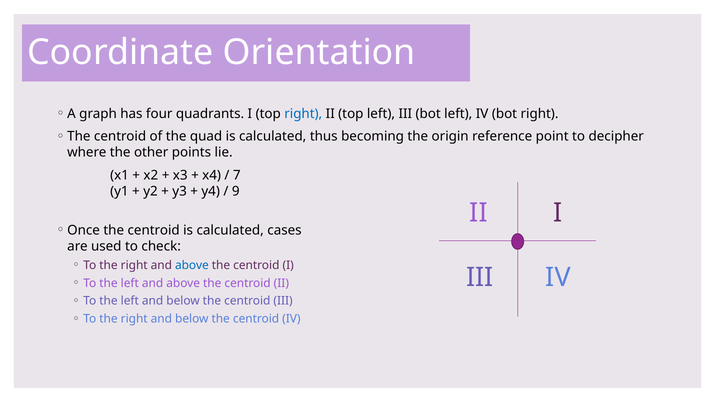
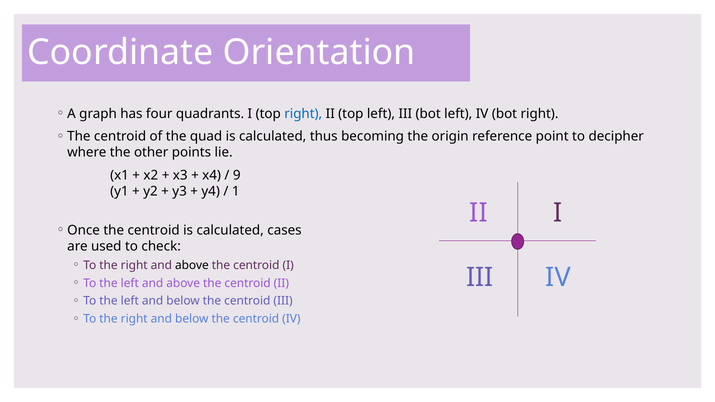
7: 7 -> 9
9: 9 -> 1
above at (192, 265) colour: blue -> black
